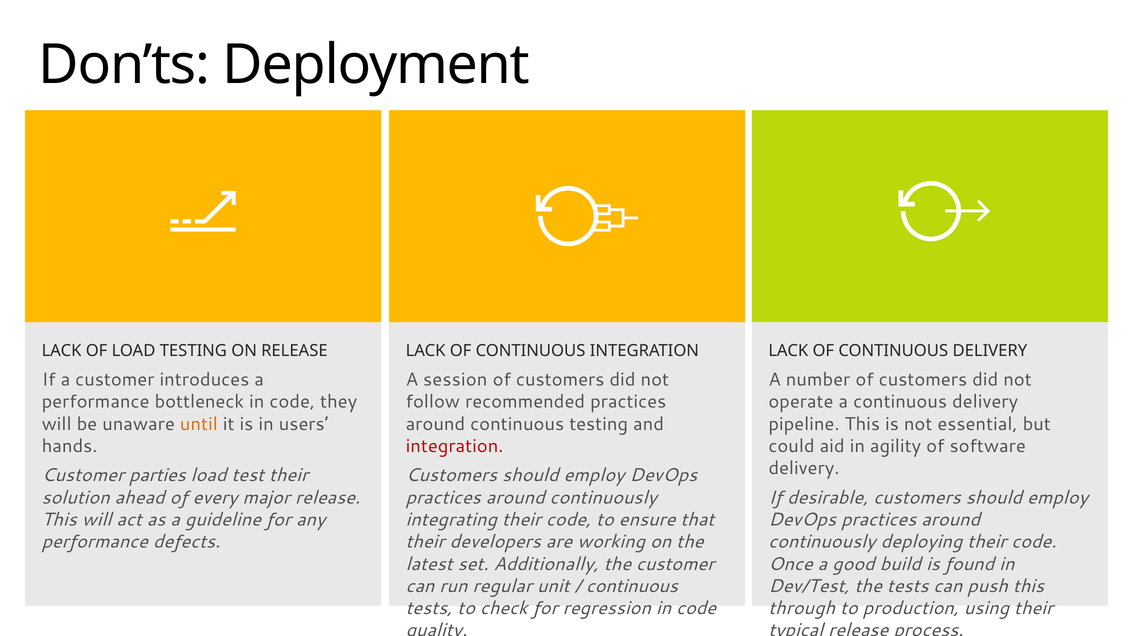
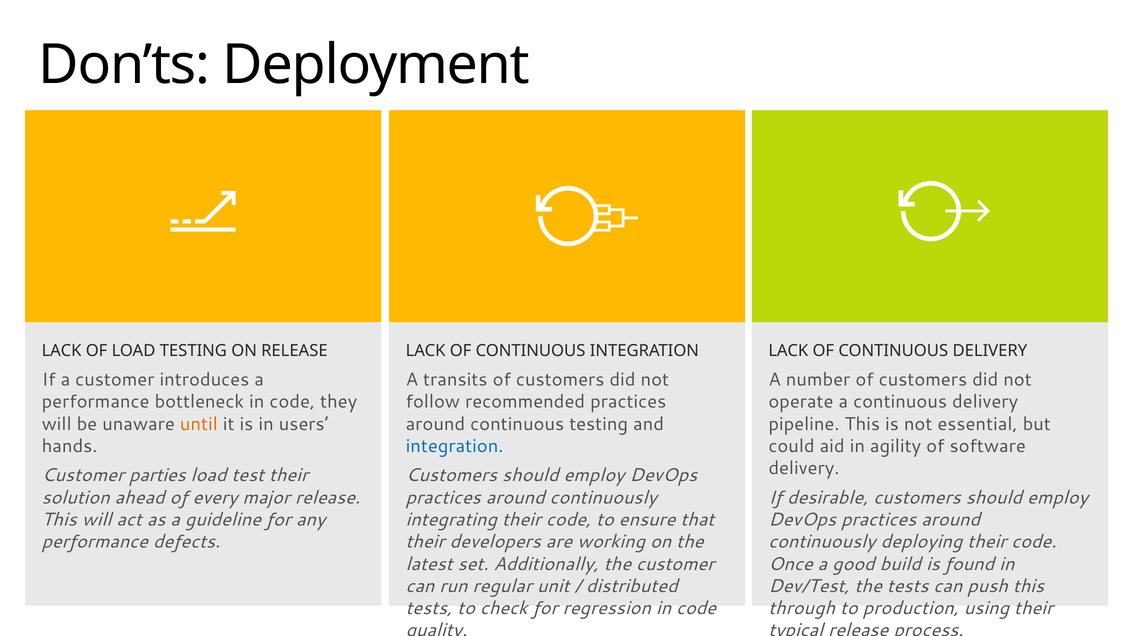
session: session -> transits
integration at (455, 447) colour: red -> blue
continuous at (632, 587): continuous -> distributed
